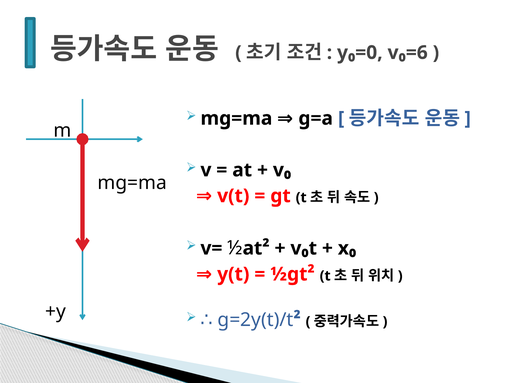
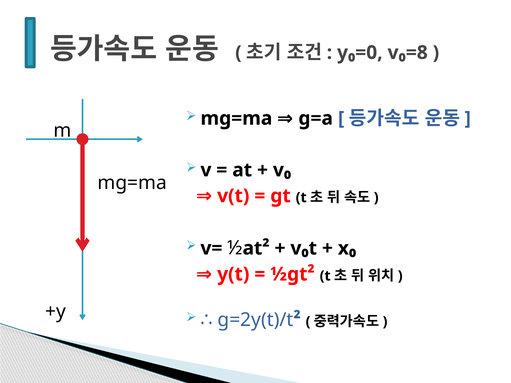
v₀=6: v₀=6 -> v₀=8
